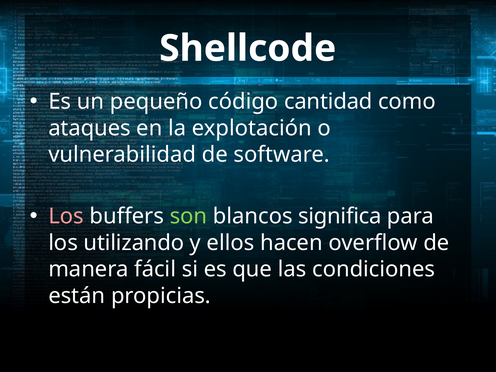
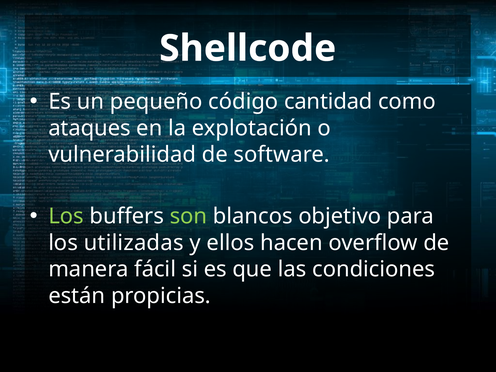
Los at (66, 216) colour: pink -> light green
significa: significa -> objetivo
utilizando: utilizando -> utilizadas
